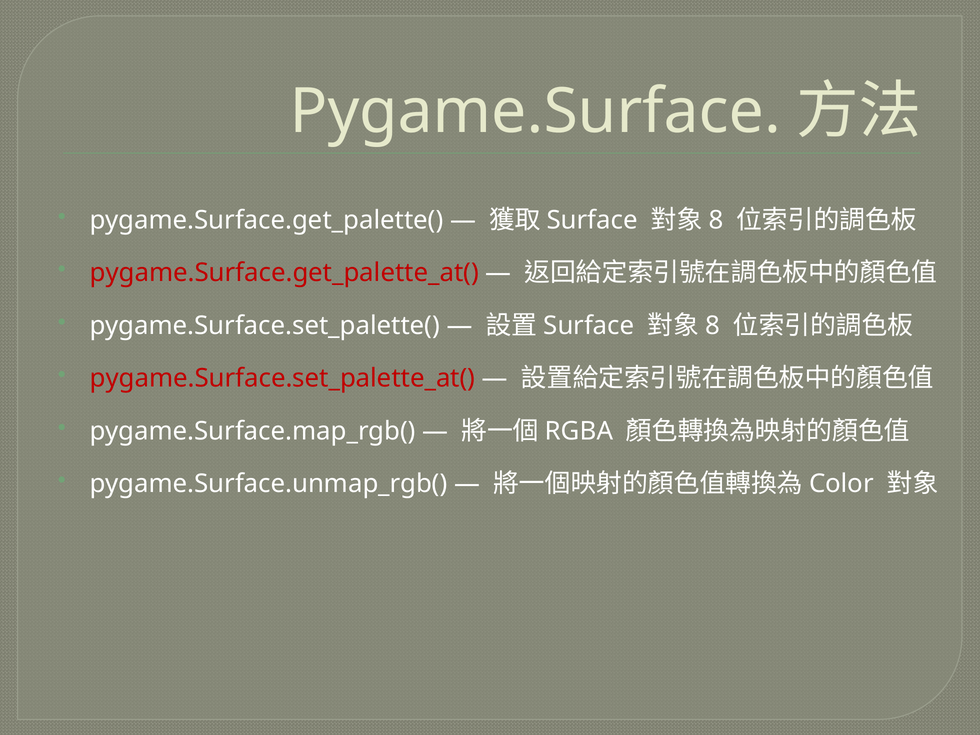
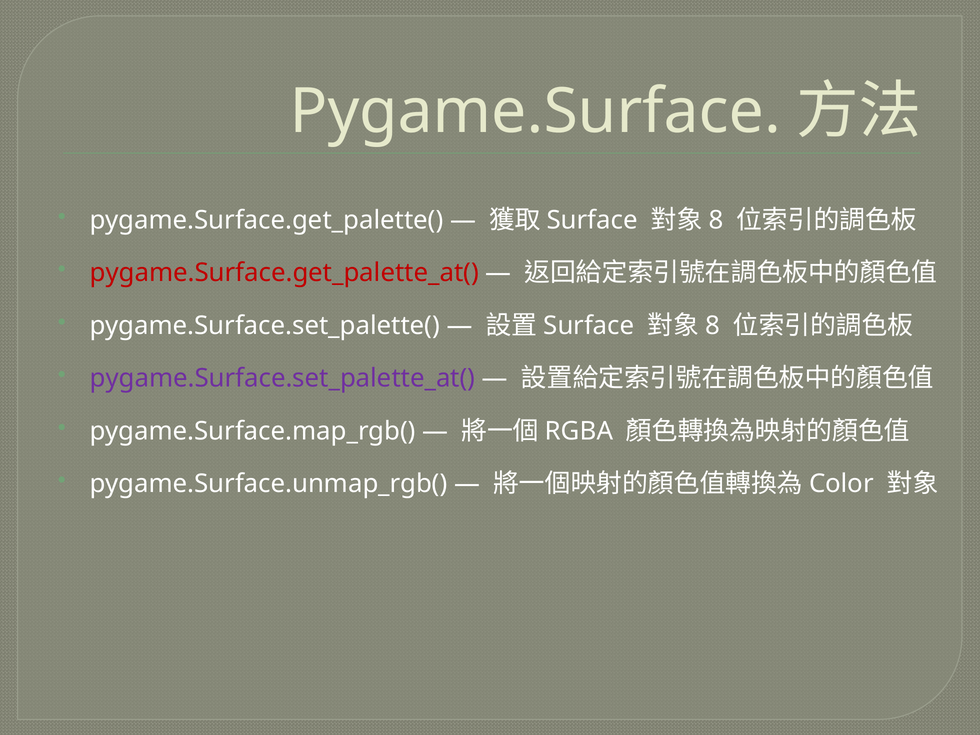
pygame.Surface.set_palette_at( colour: red -> purple
